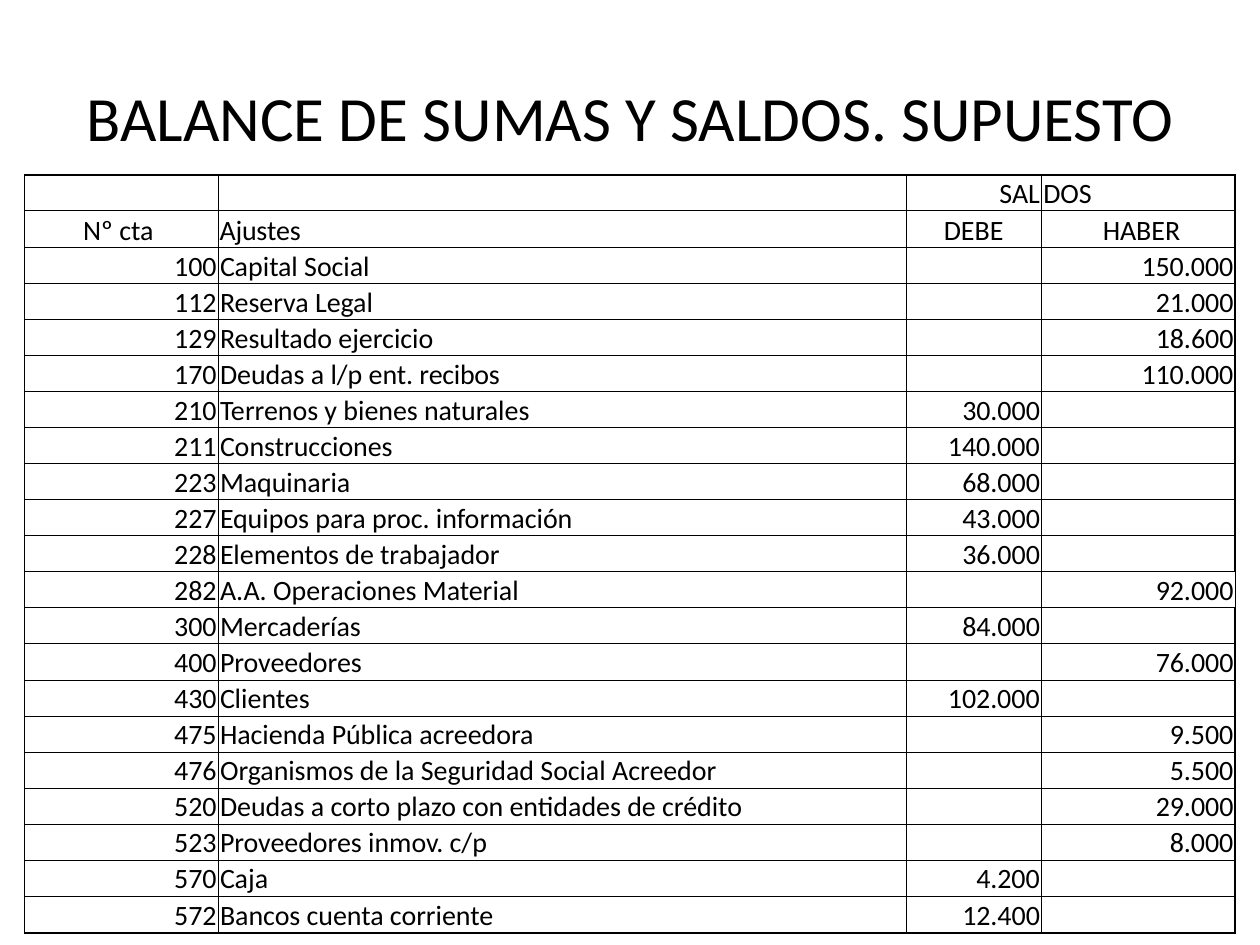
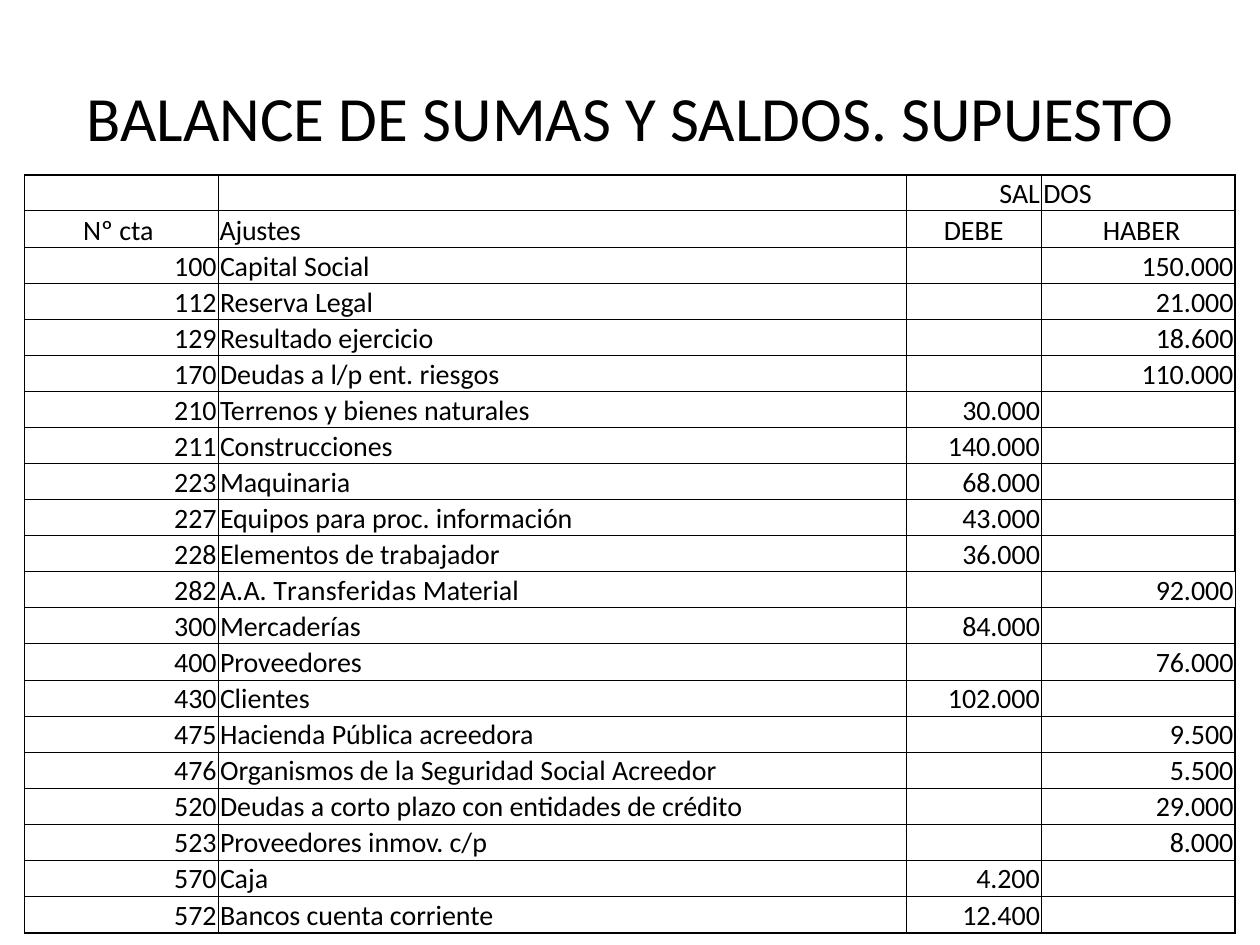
recibos: recibos -> riesgos
Operaciones: Operaciones -> Transferidas
